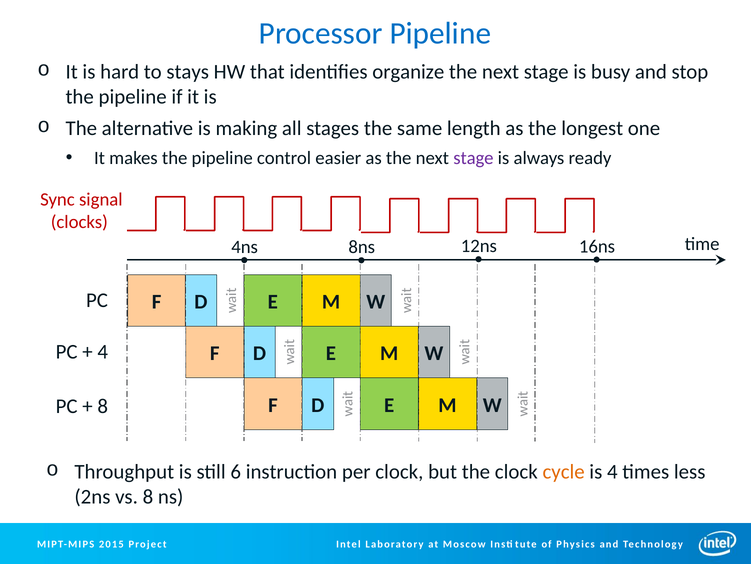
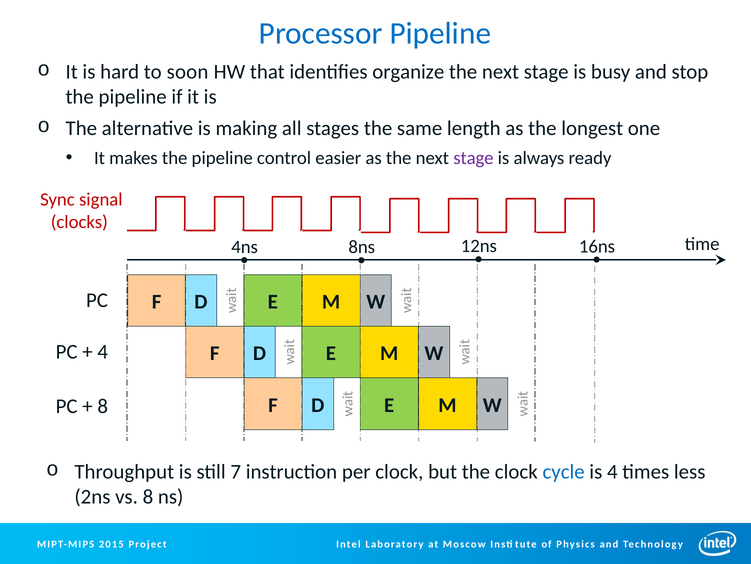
stays: stays -> soon
still 6: 6 -> 7
cycle colour: orange -> blue
